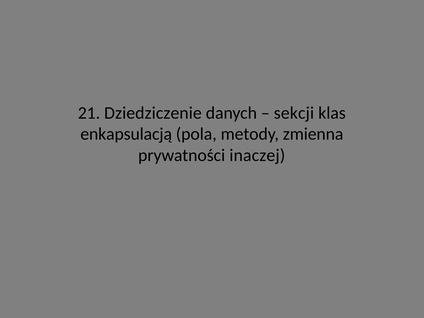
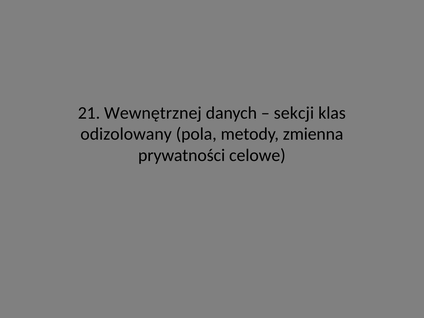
Dziedziczenie: Dziedziczenie -> Wewnętrznej
enkapsulacją: enkapsulacją -> odizolowany
inaczej: inaczej -> celowe
